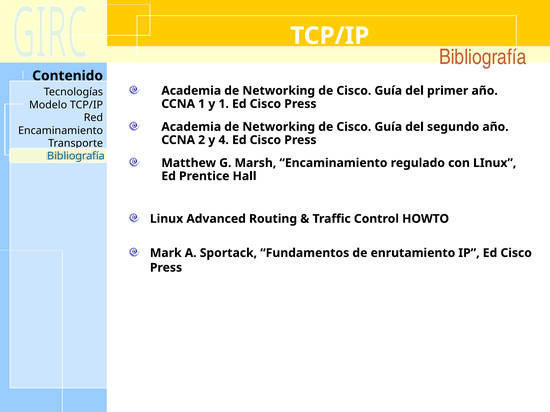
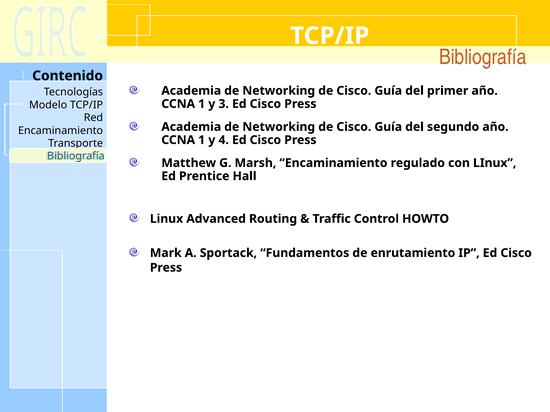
y 1: 1 -> 3
2 at (202, 140): 2 -> 1
